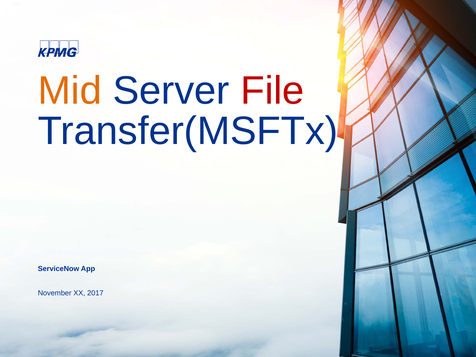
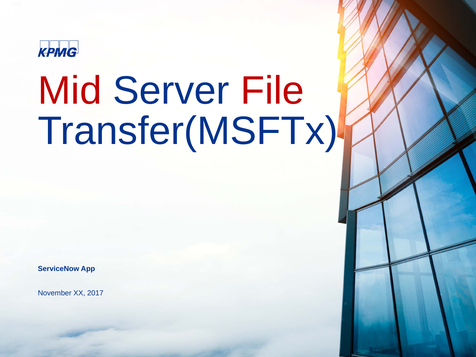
Mid colour: orange -> red
